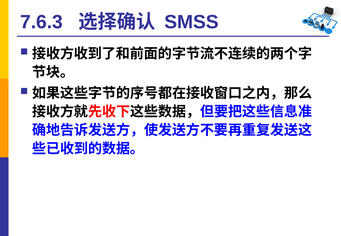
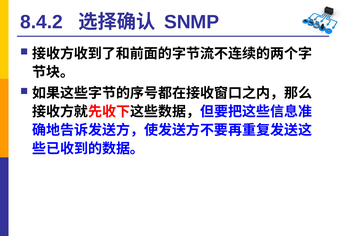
7.6.3: 7.6.3 -> 8.4.2
SMSS: SMSS -> SNMP
